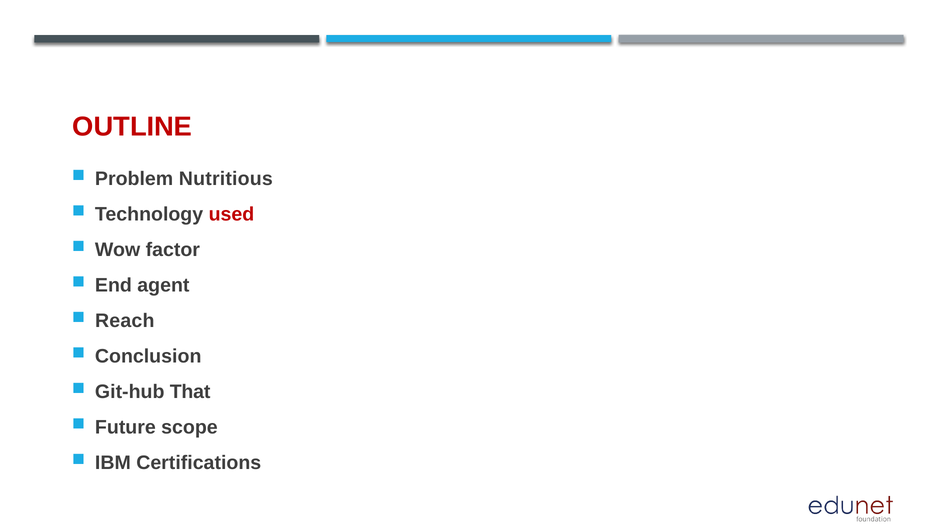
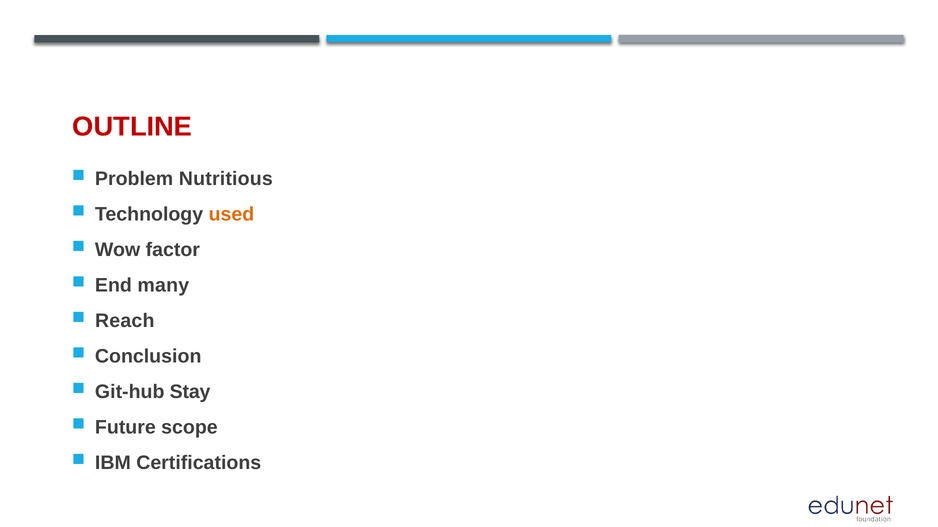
used colour: red -> orange
agent: agent -> many
That: That -> Stay
